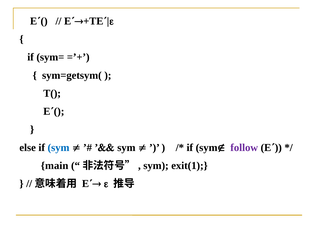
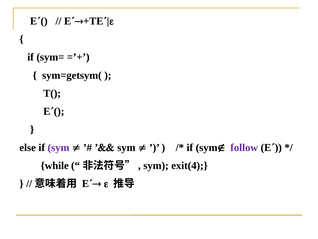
sym at (59, 147) colour: blue -> purple
main: main -> while
exit(1: exit(1 -> exit(4
